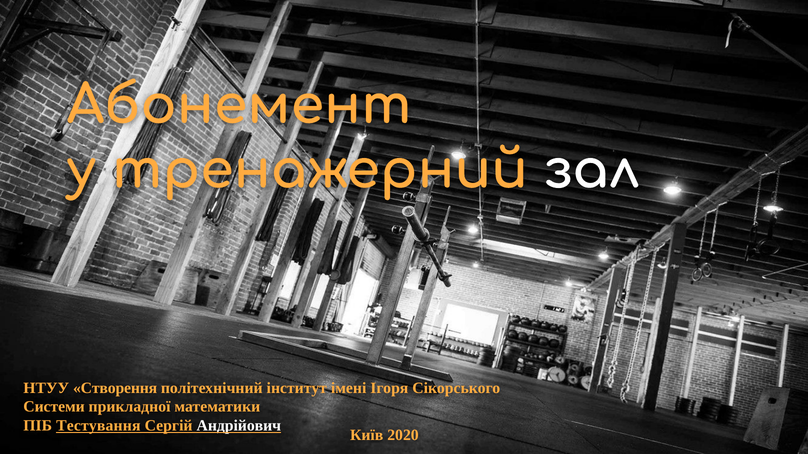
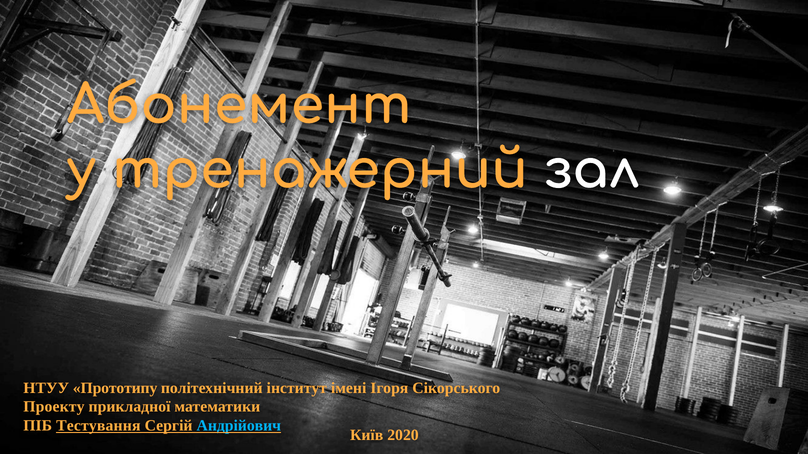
Створення: Створення -> Прототипу
Системи: Системи -> Проекту
Андрійович colour: white -> light blue
